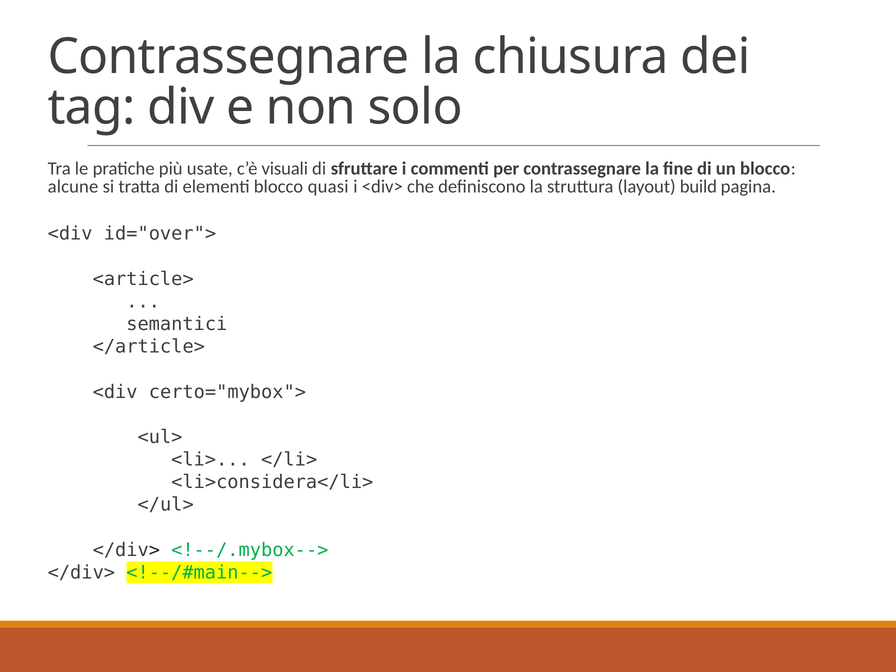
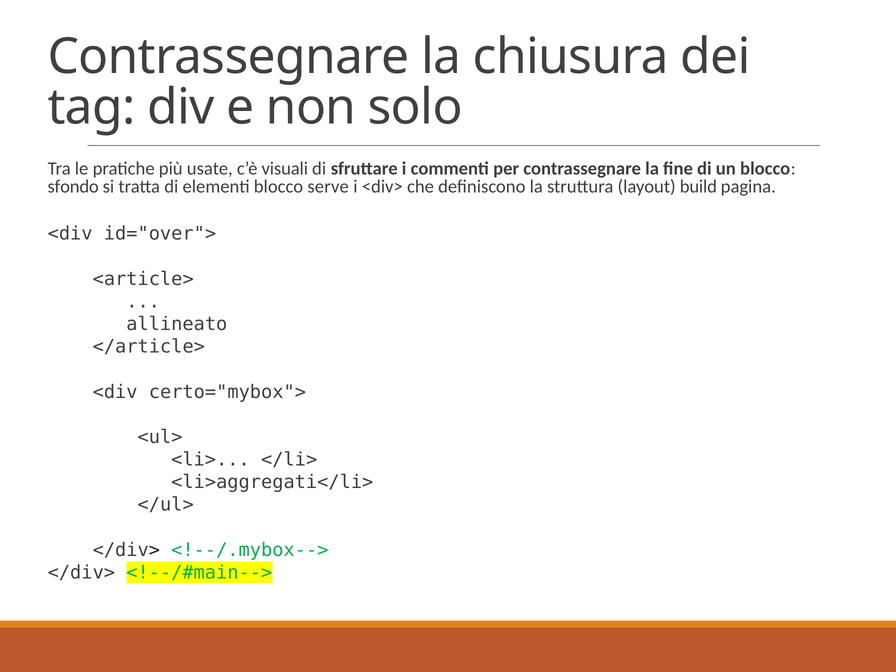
alcune: alcune -> sfondo
quasi: quasi -> serve
semantici: semantici -> allineato
<li>considera</li>: <li>considera</li> -> <li>aggregati</li>
